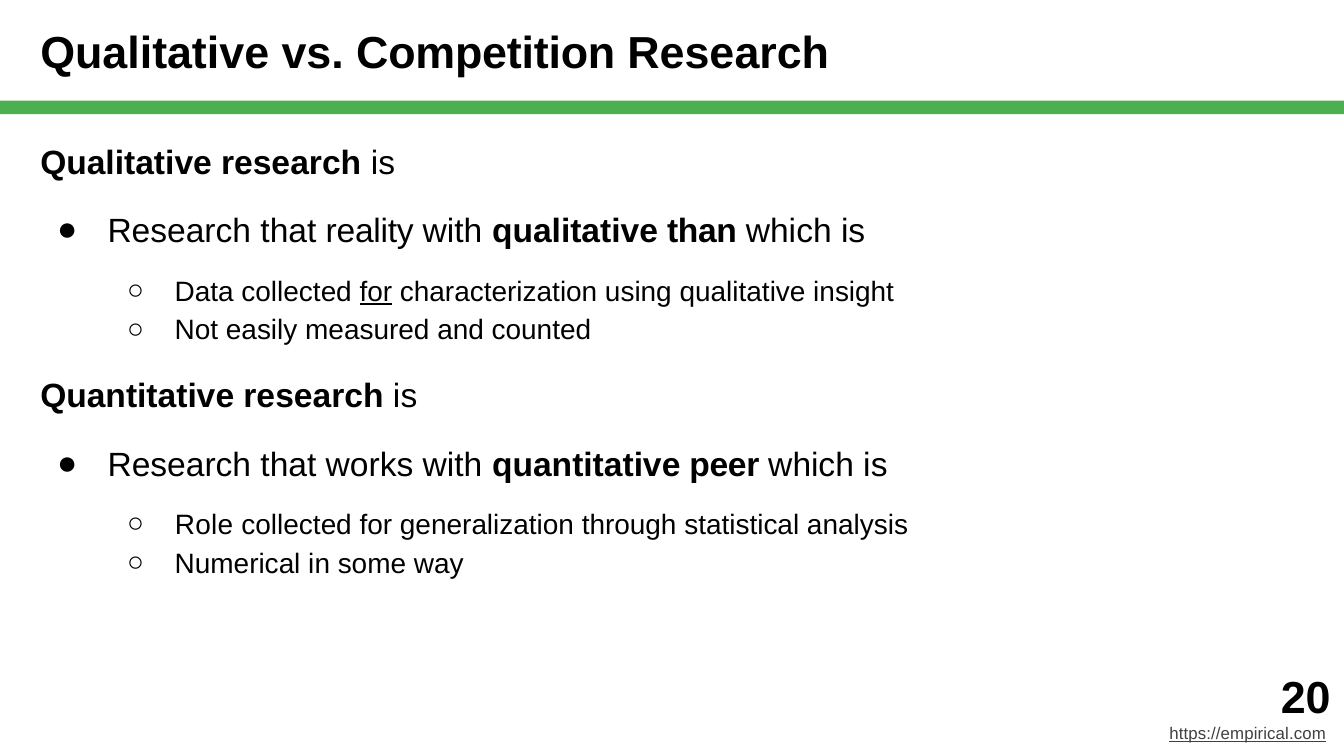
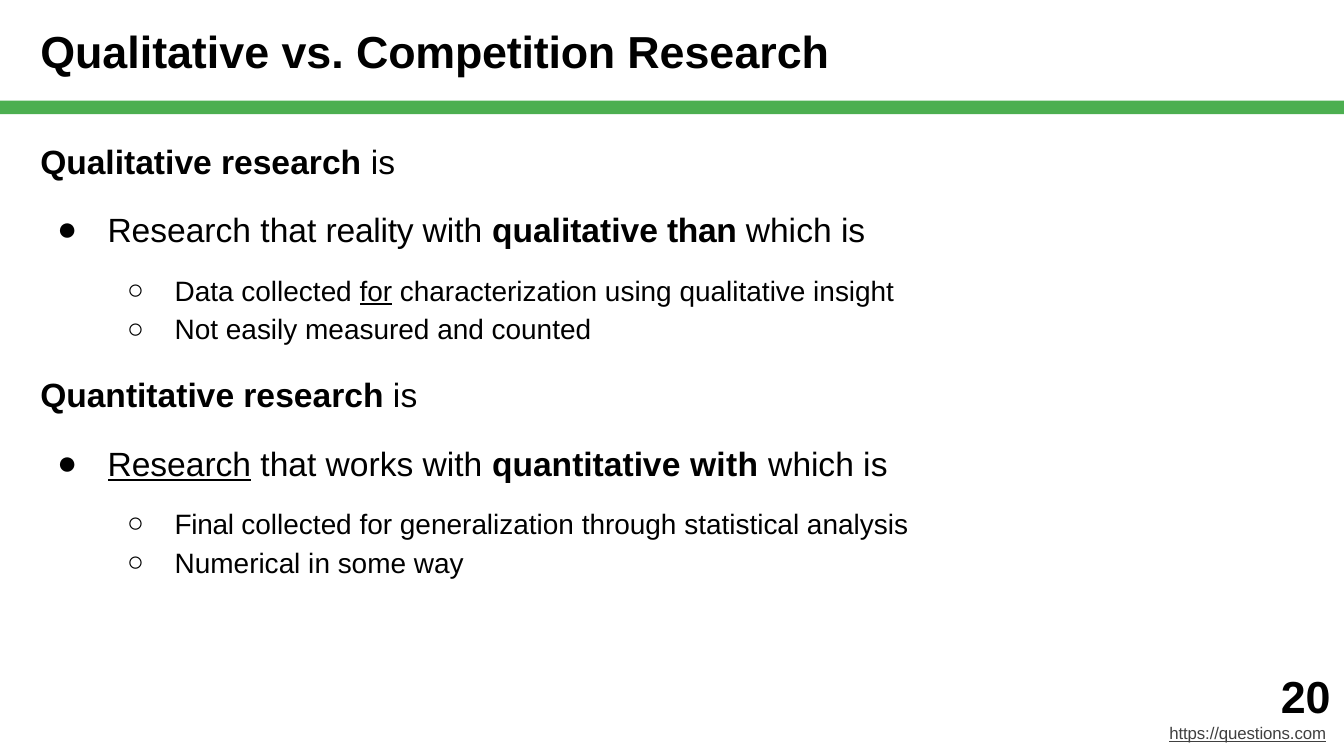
Research at (179, 465) underline: none -> present
quantitative peer: peer -> with
Role: Role -> Final
https://empirical.com: https://empirical.com -> https://questions.com
